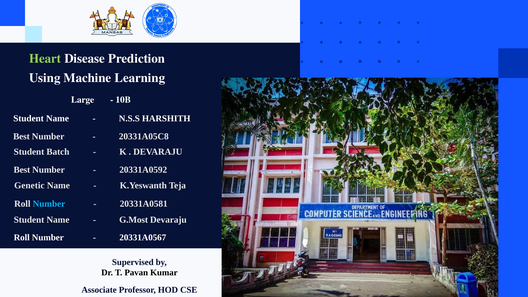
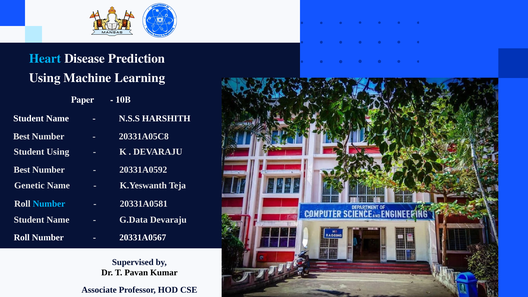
Heart colour: light green -> light blue
Large: Large -> Paper
Student Batch: Batch -> Using
G.Most: G.Most -> G.Data
